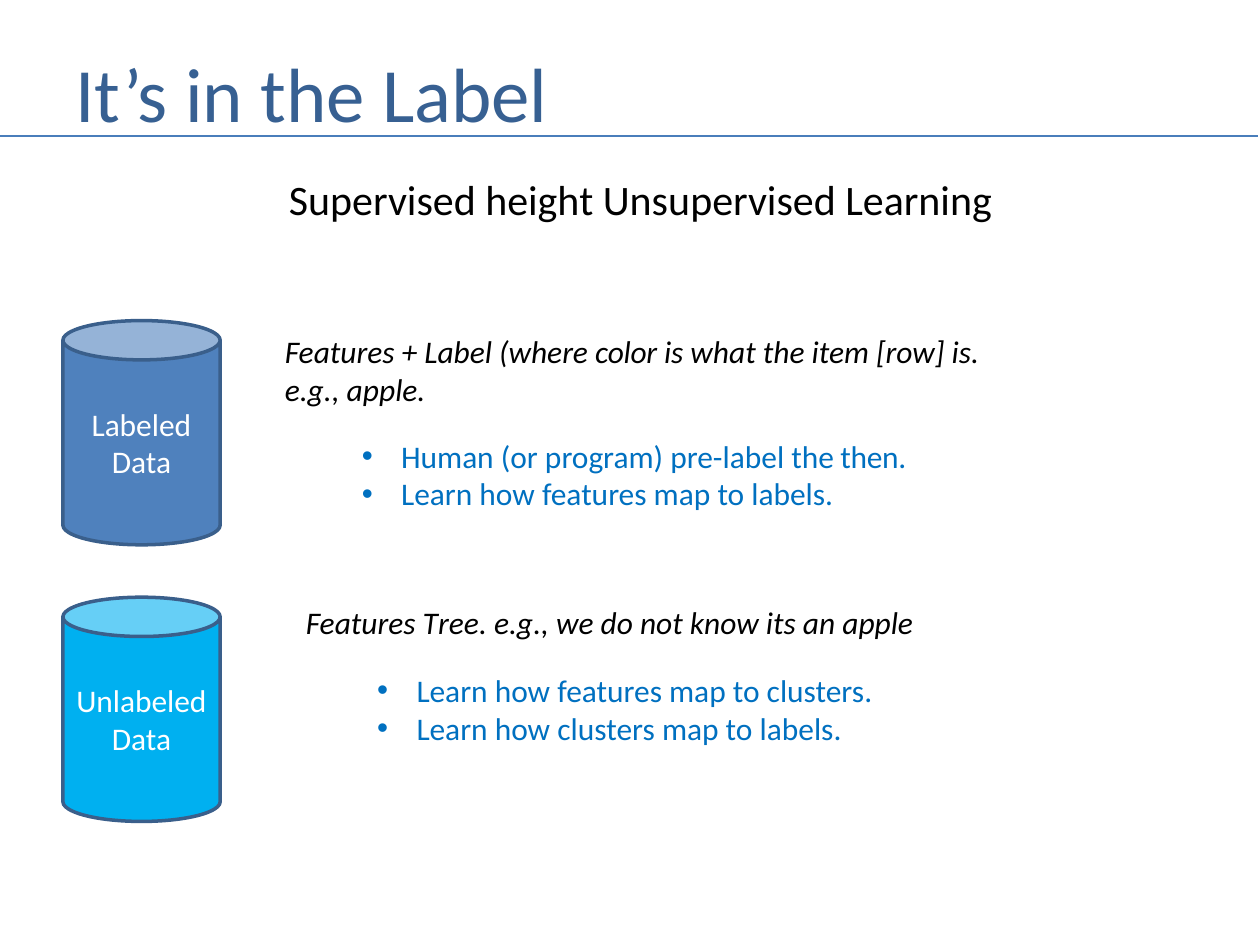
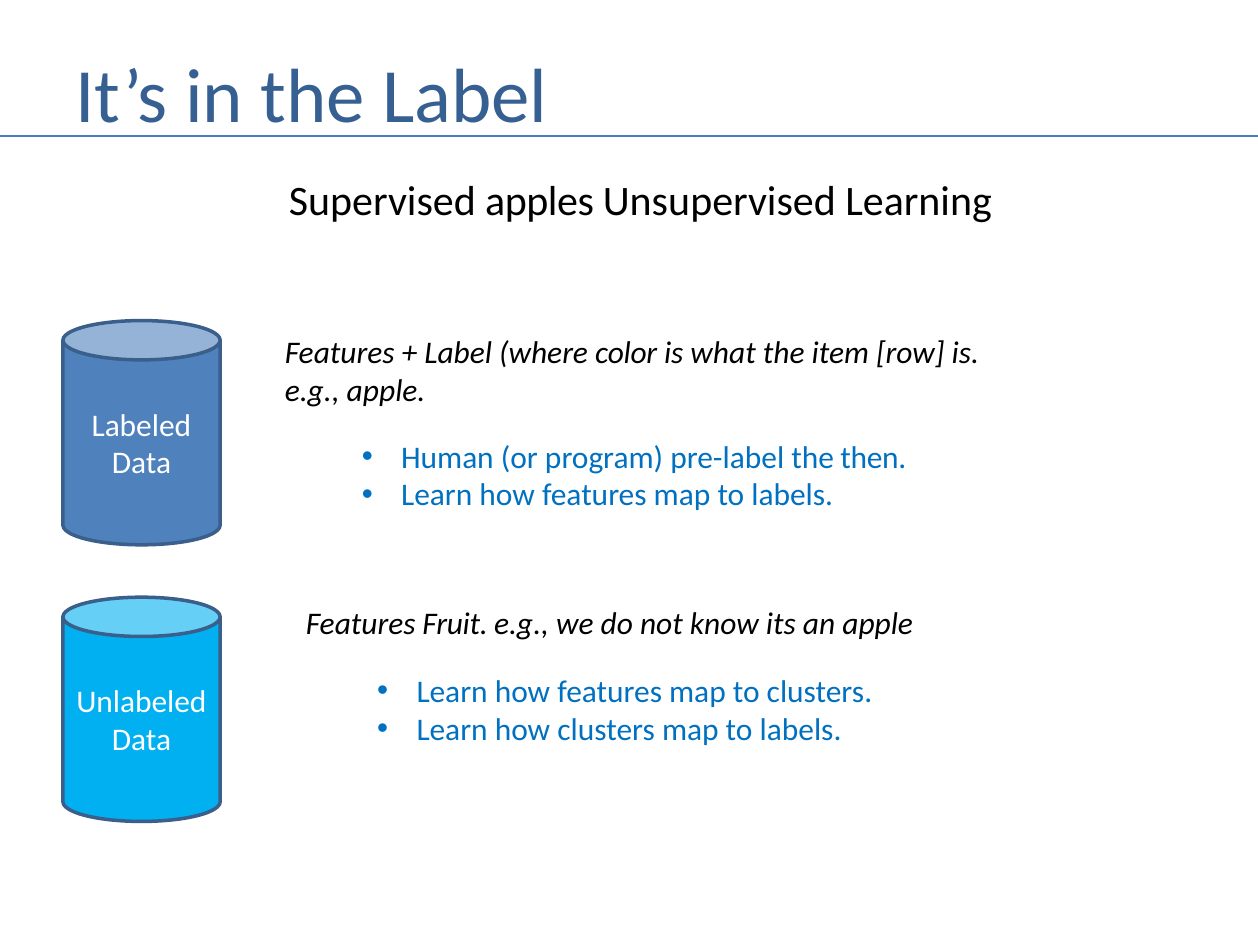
height: height -> apples
Tree: Tree -> Fruit
